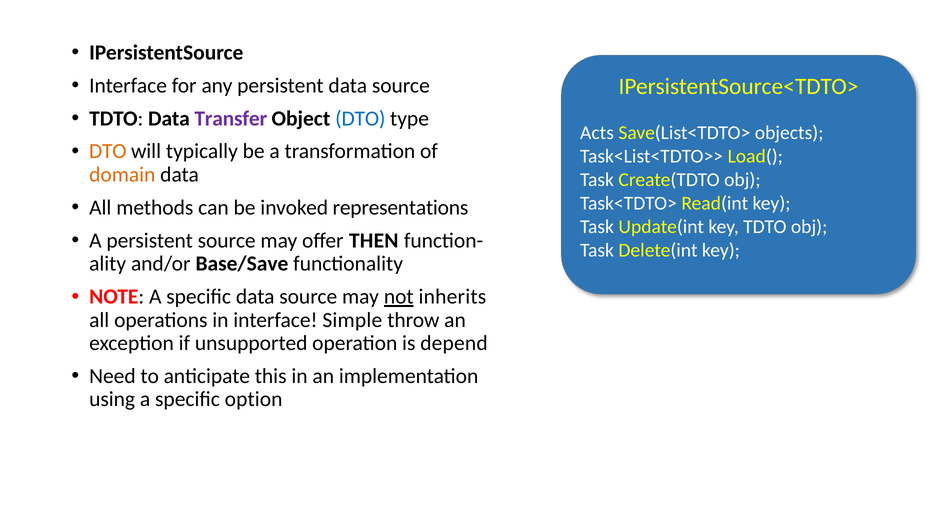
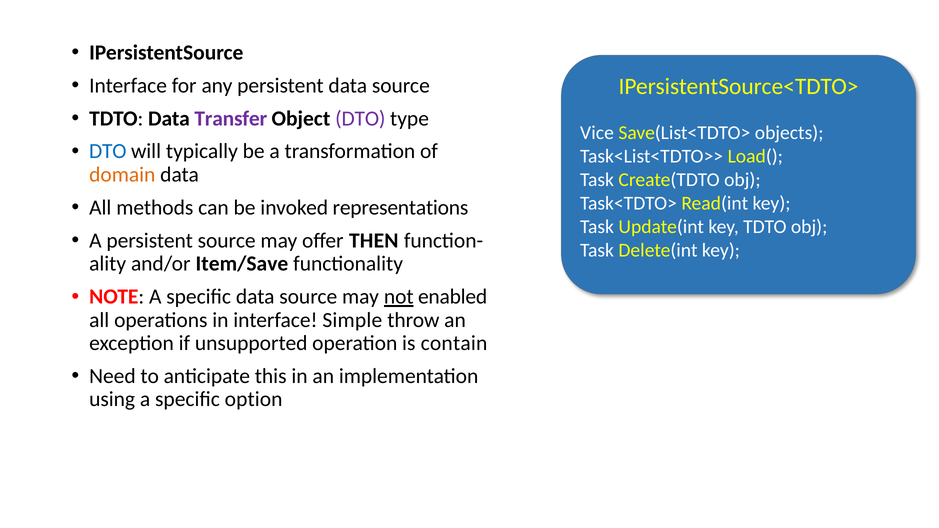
DTO at (360, 118) colour: blue -> purple
Acts: Acts -> Vice
DTO at (108, 151) colour: orange -> blue
Base/Save: Base/Save -> Item/Save
inherits: inherits -> enabled
depend: depend -> contain
